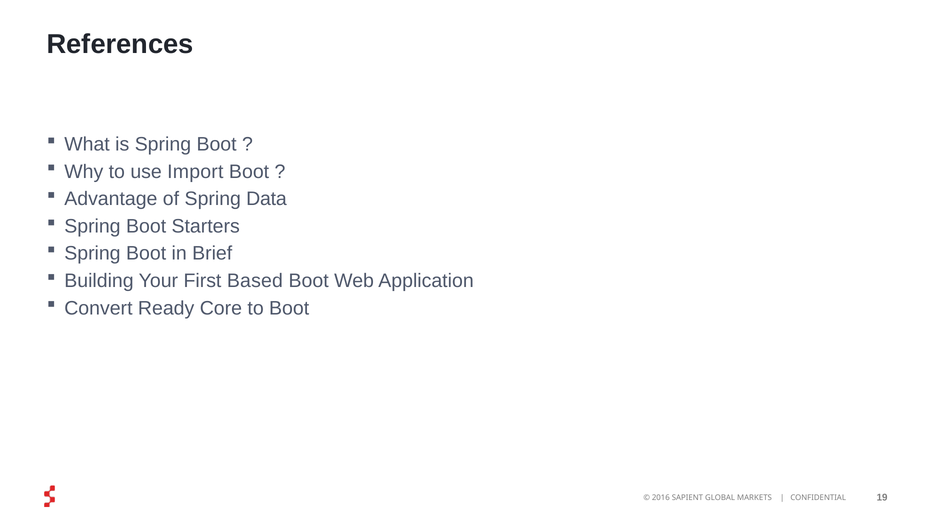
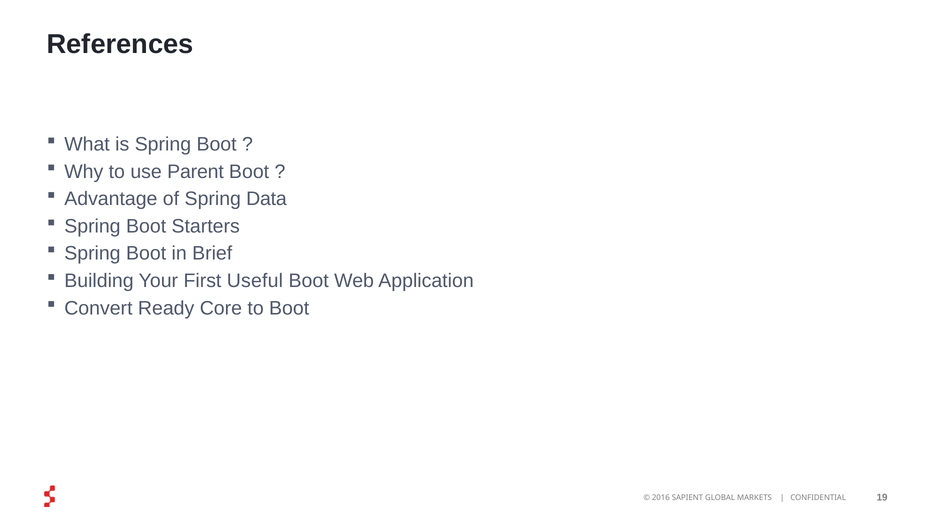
Import: Import -> Parent
Based: Based -> Useful
